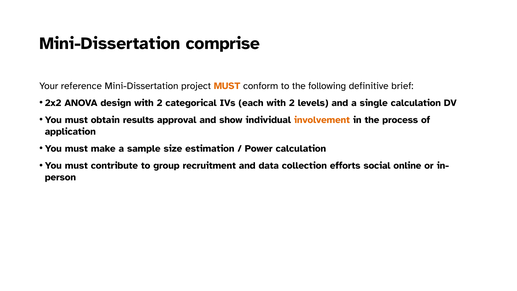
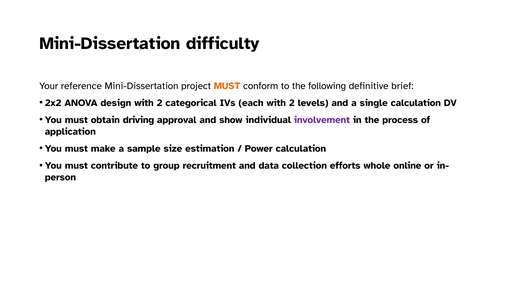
comprise: comprise -> difficulty
results: results -> driving
involvement colour: orange -> purple
social: social -> whole
